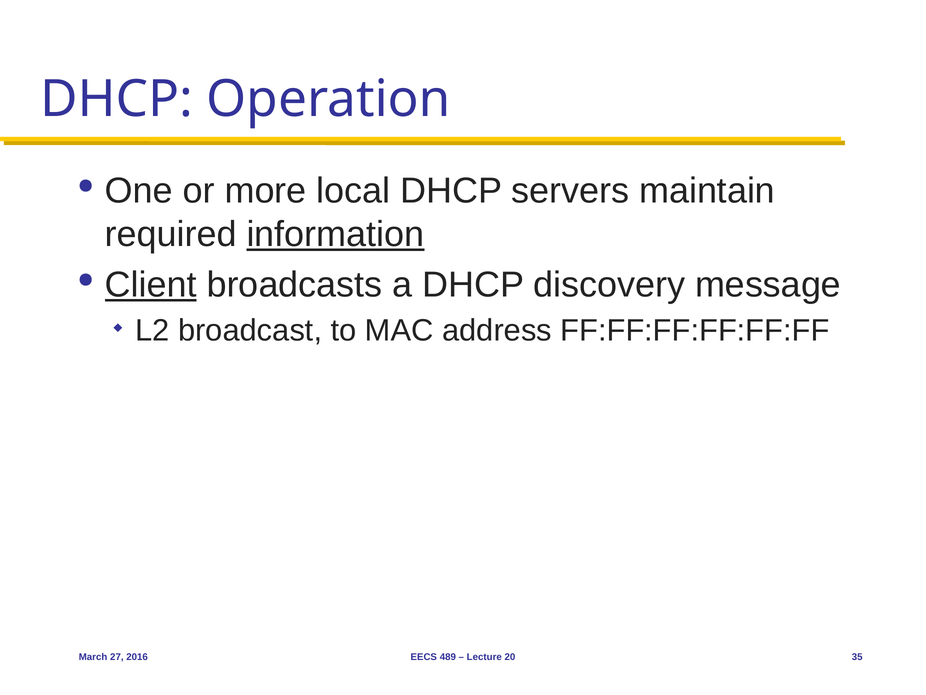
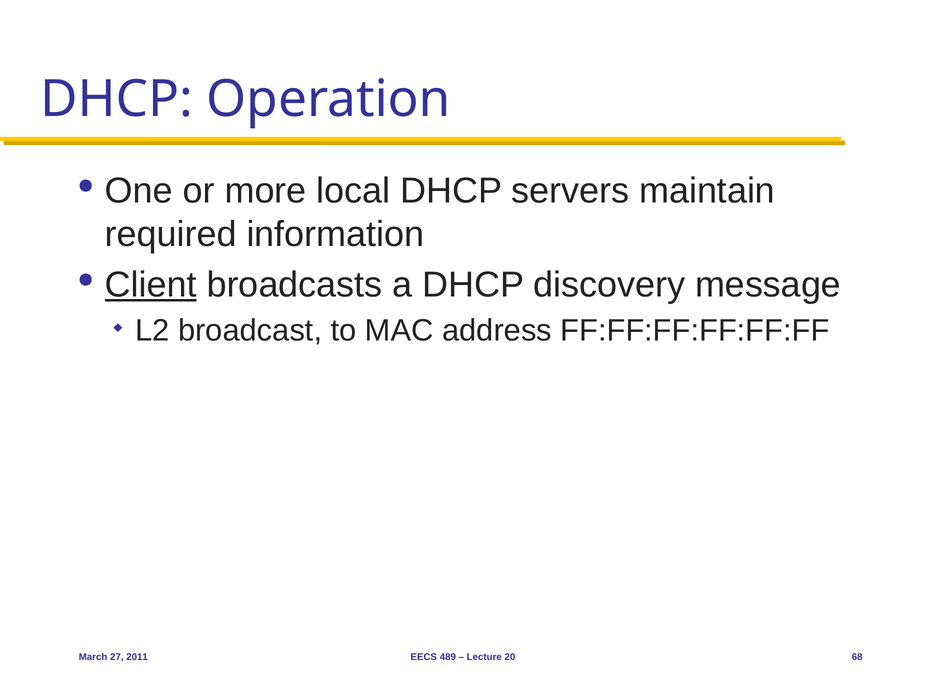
information underline: present -> none
2016: 2016 -> 2011
35: 35 -> 68
